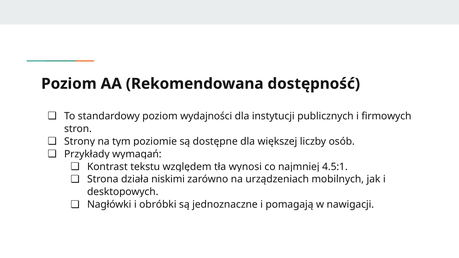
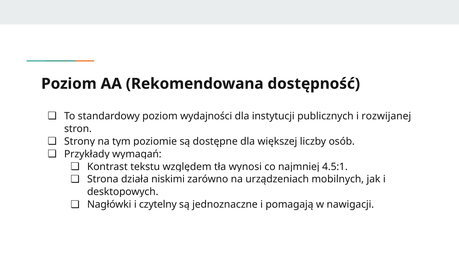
firmowych: firmowych -> rozwijanej
obróbki: obróbki -> czytelny
